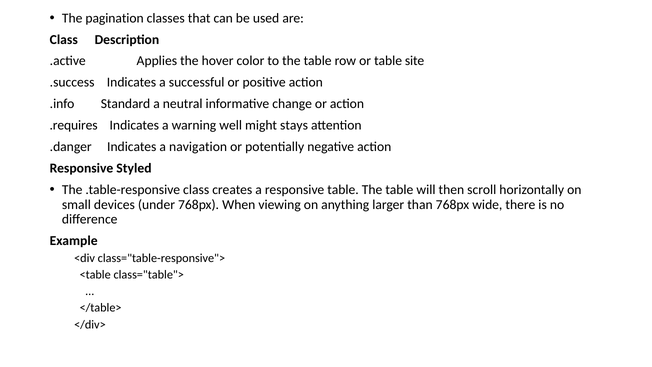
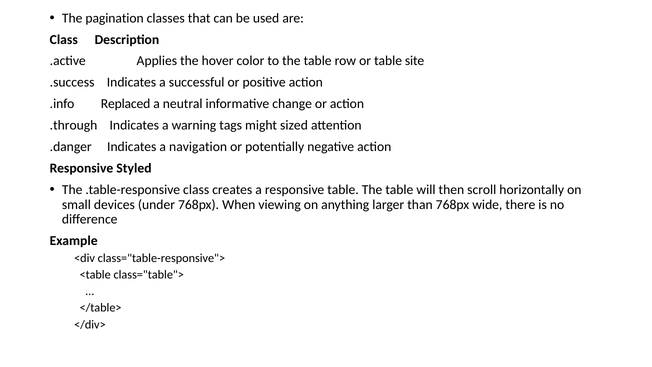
Standard: Standard -> Replaced
.requires: .requires -> .through
well: well -> tags
stays: stays -> sized
